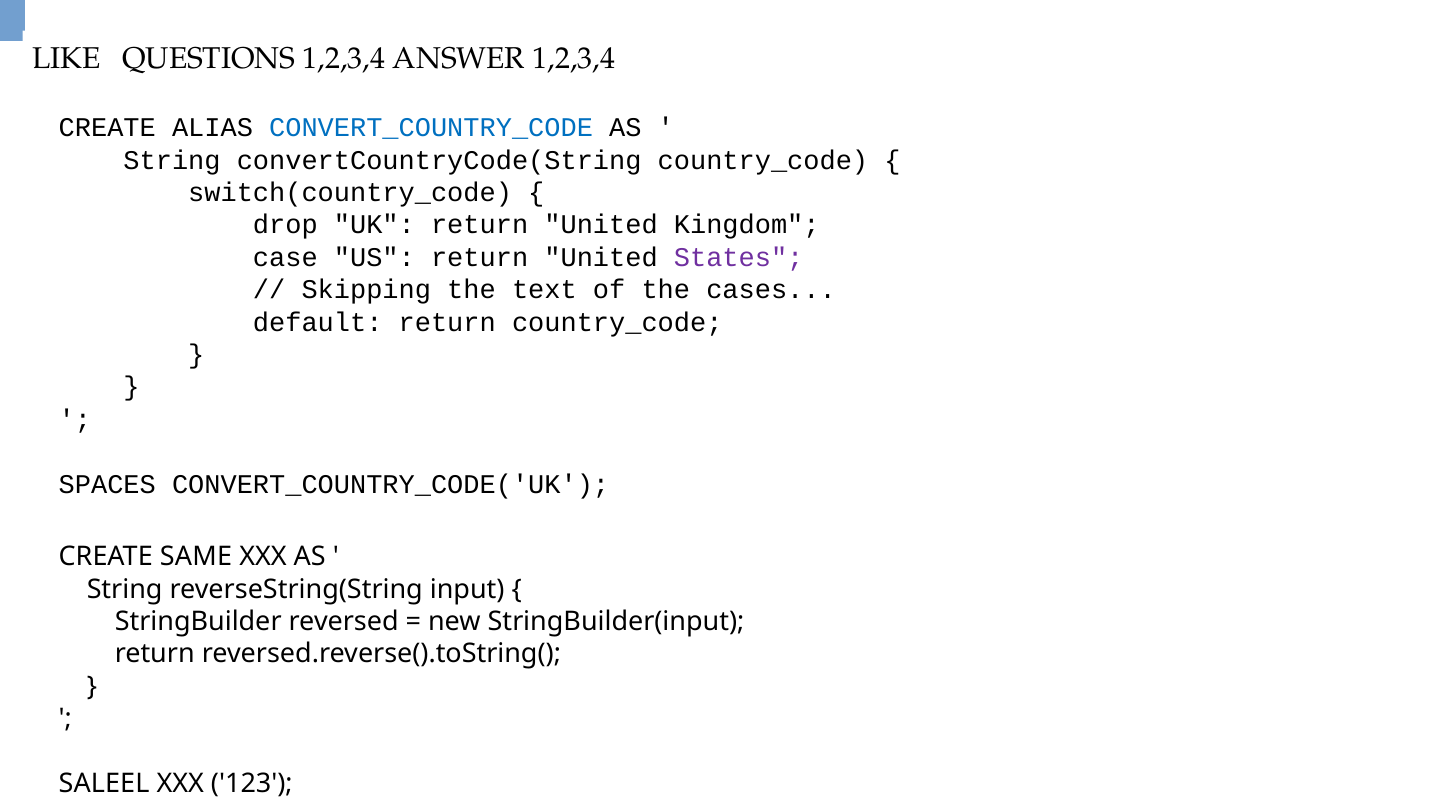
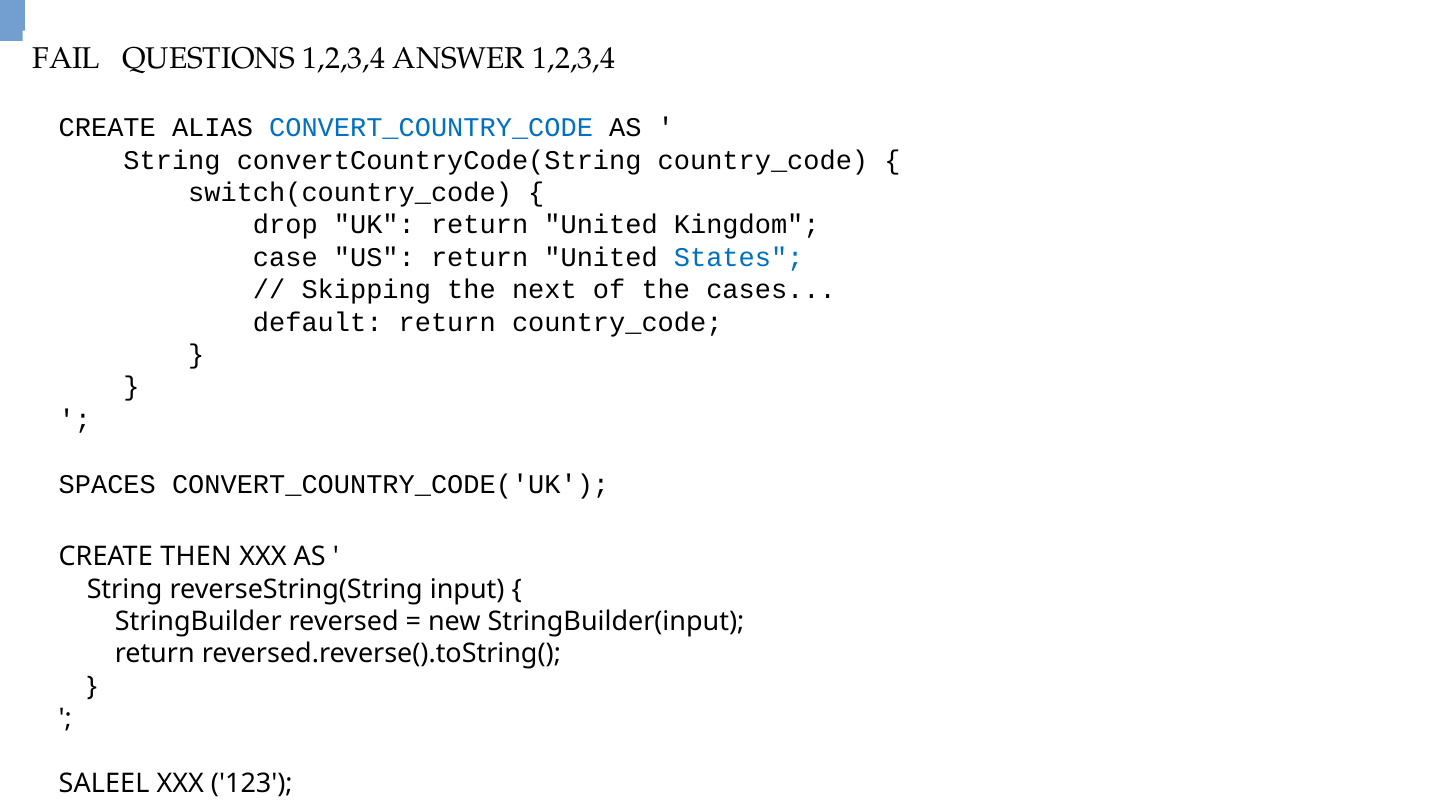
LIKE: LIKE -> FAIL
States colour: purple -> blue
text: text -> next
SAME: SAME -> THEN
